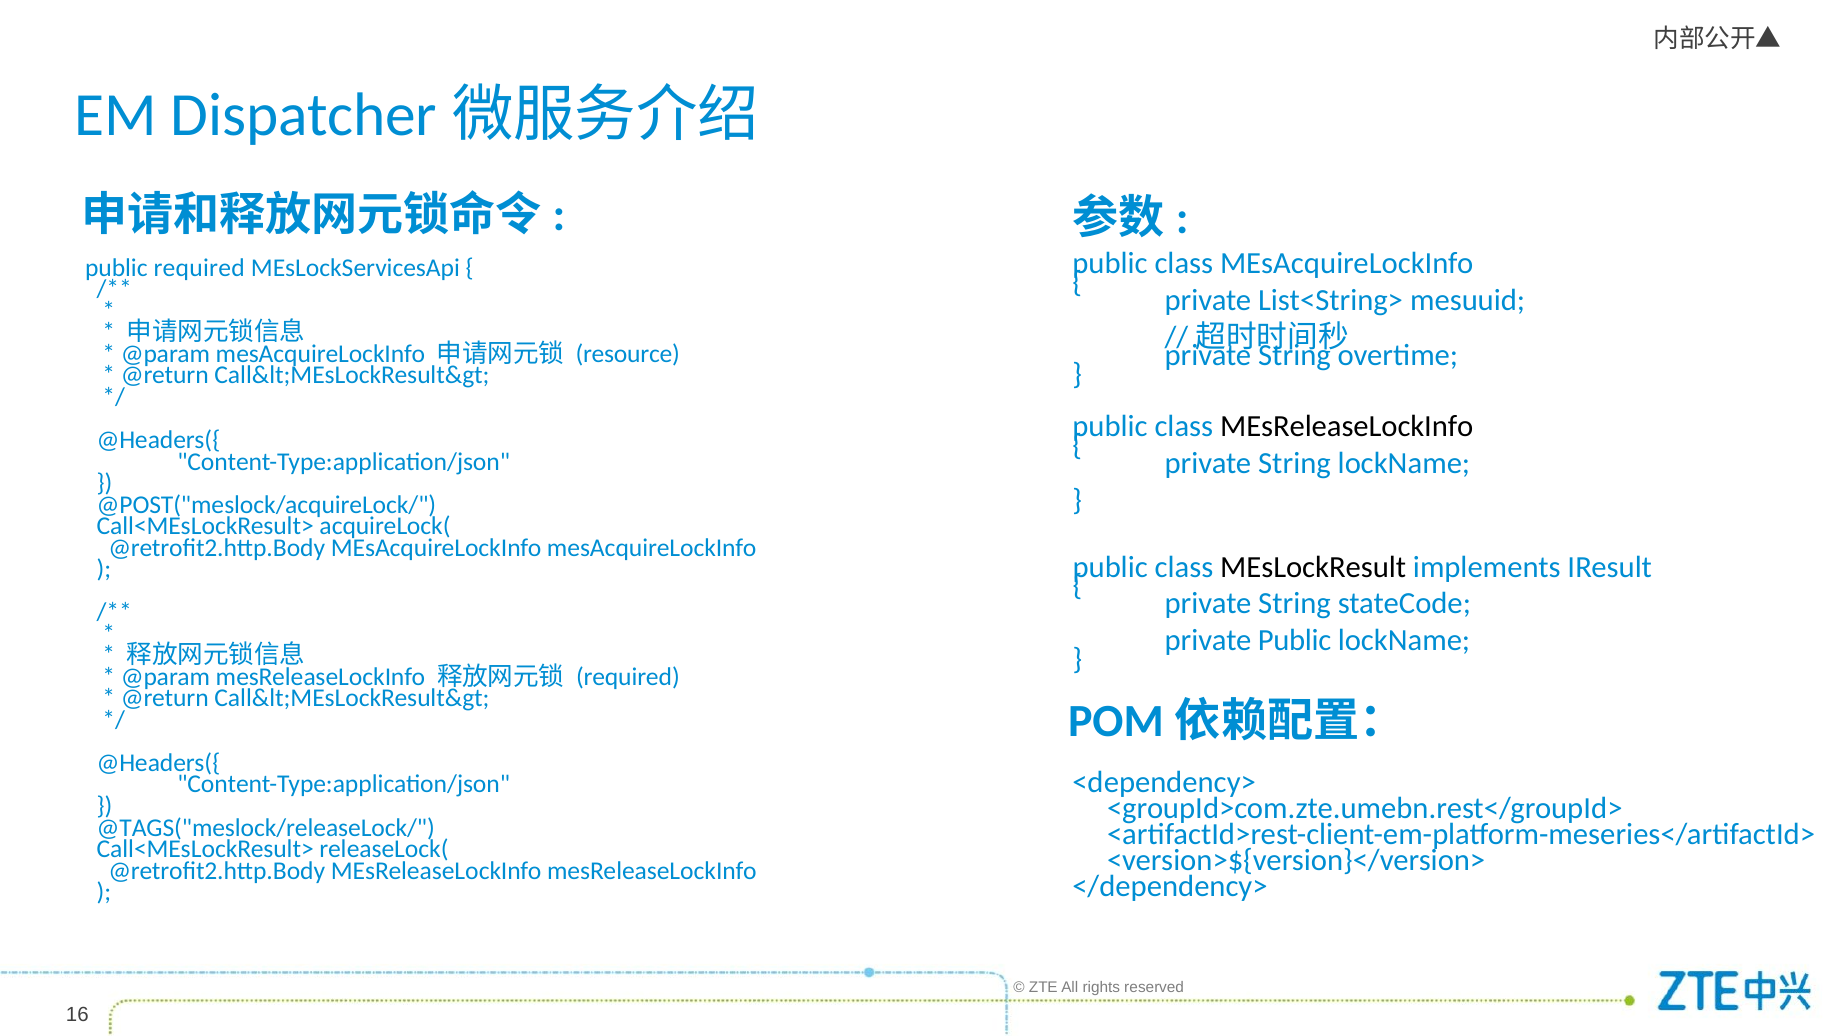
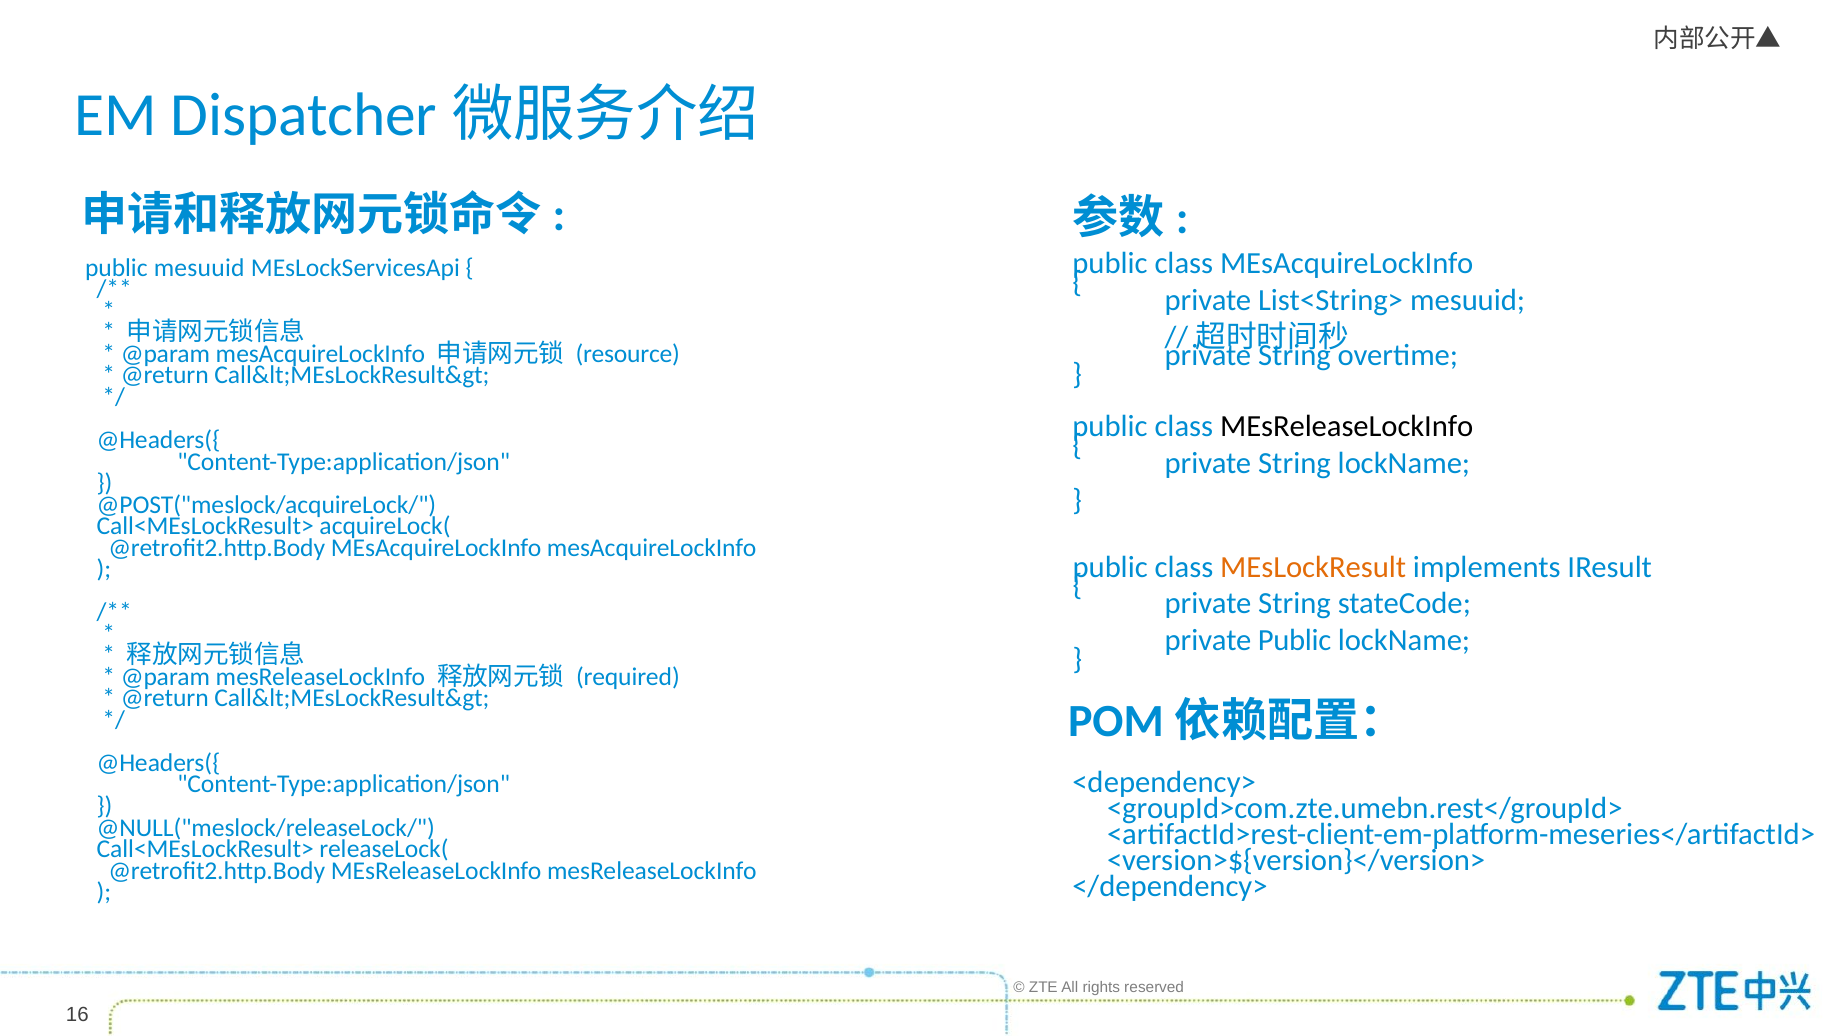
public required: required -> mesuuid
MEsLockResult colour: black -> orange
@TAGS("meslock/releaseLock/: @TAGS("meslock/releaseLock/ -> @NULL("meslock/releaseLock/
